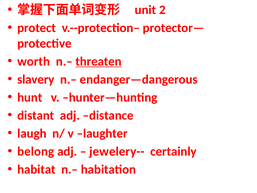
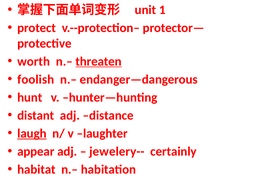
2: 2 -> 1
slavery: slavery -> foolish
laugh underline: none -> present
belong: belong -> appear
